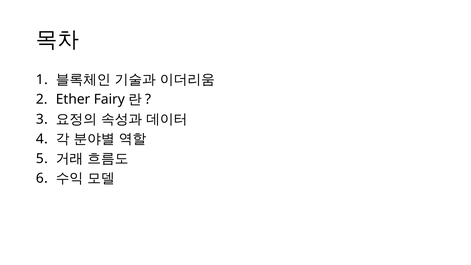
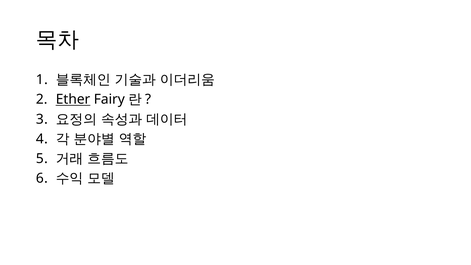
Ether underline: none -> present
